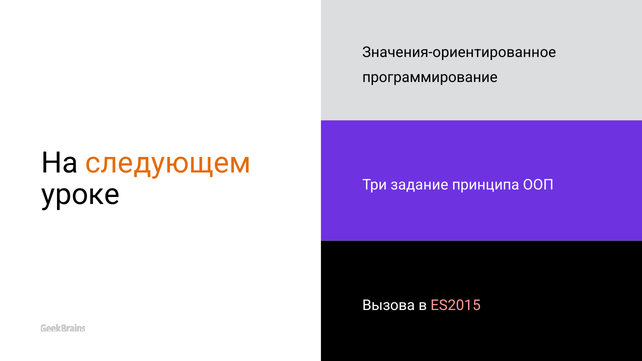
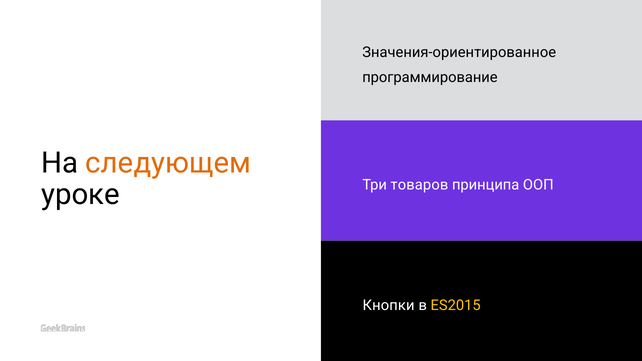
задание: задание -> товаров
Вызова: Вызова -> Кнопки
ES2015 colour: pink -> yellow
